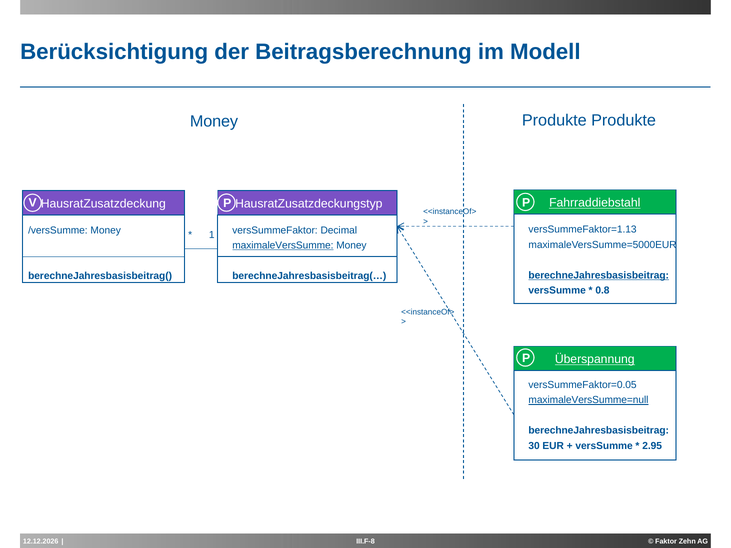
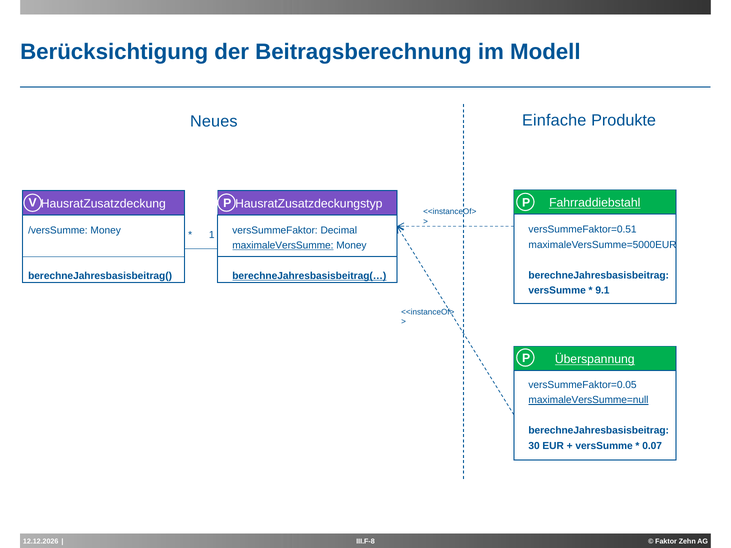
Produkte at (554, 120): Produkte -> Einfache
Money at (214, 121): Money -> Neues
versSummeFaktor=1.13: versSummeFaktor=1.13 -> versSummeFaktor=0.51
berechneJahresbasisbeitrag at (599, 275) underline: present -> none
berechneJahresbasisbeitrag(… underline: none -> present
0.8: 0.8 -> 9.1
2.95: 2.95 -> 0.07
